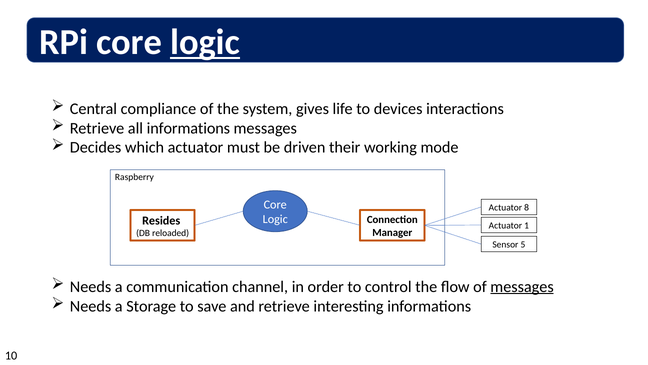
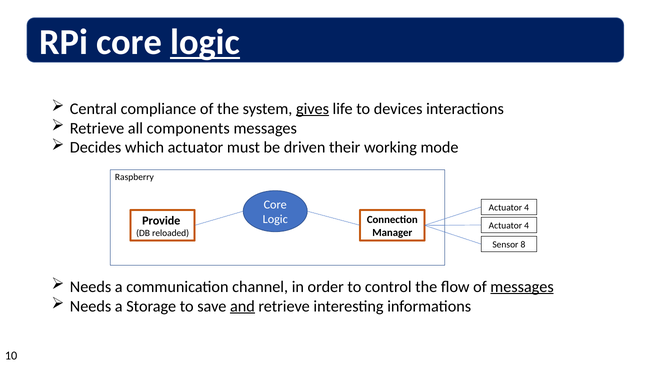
gives underline: none -> present
all informations: informations -> components
8 at (527, 207): 8 -> 4
Resides: Resides -> Provide
1 at (527, 225): 1 -> 4
5: 5 -> 8
and underline: none -> present
